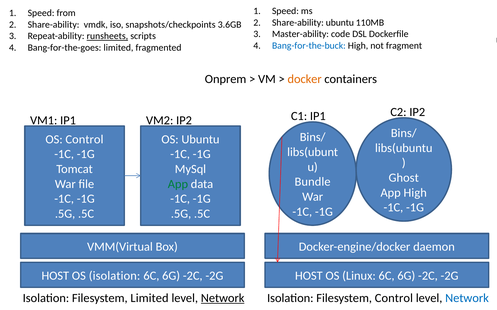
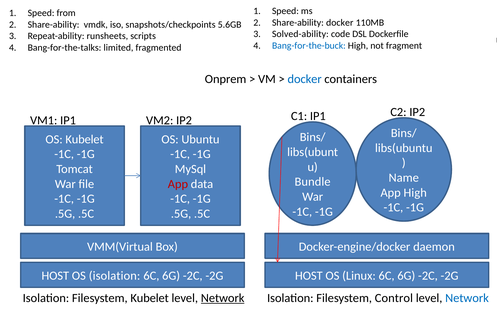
Share-ability ubuntu: ubuntu -> docker
3.6GB: 3.6GB -> 5.6GB
Master-ability: Master-ability -> Solved-ability
runsheets underline: present -> none
Bang-for-the-goes: Bang-for-the-goes -> Bang-for-the-talks
docker at (305, 79) colour: orange -> blue
OS Control: Control -> Kubelet
Ghost: Ghost -> Name
App at (178, 184) colour: green -> red
Filesystem Limited: Limited -> Kubelet
